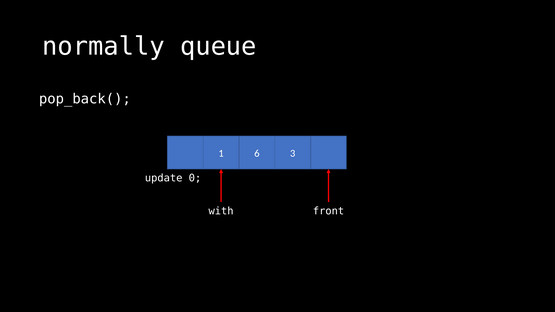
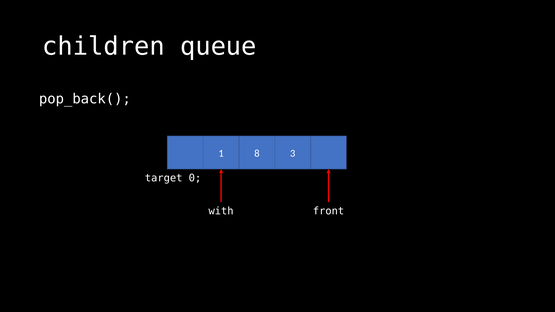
normally: normally -> children
6: 6 -> 8
update: update -> target
